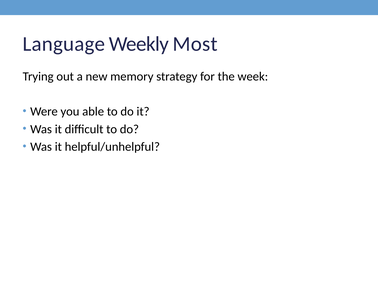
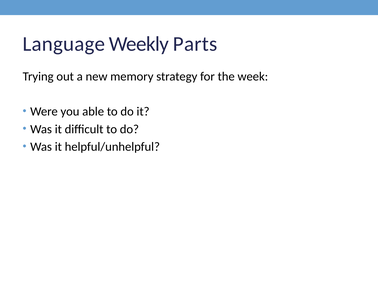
Most: Most -> Parts
